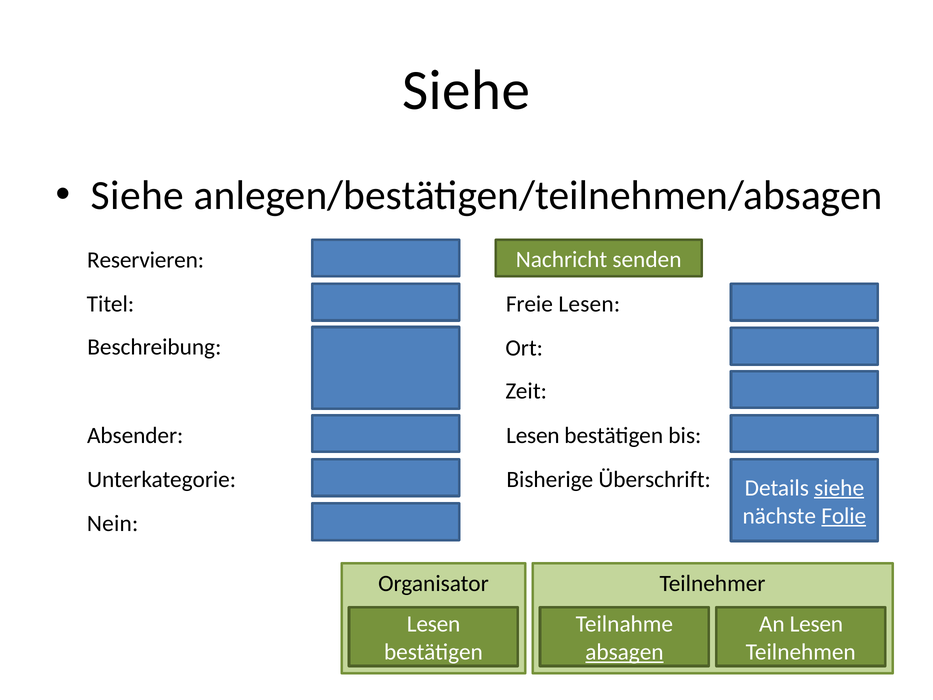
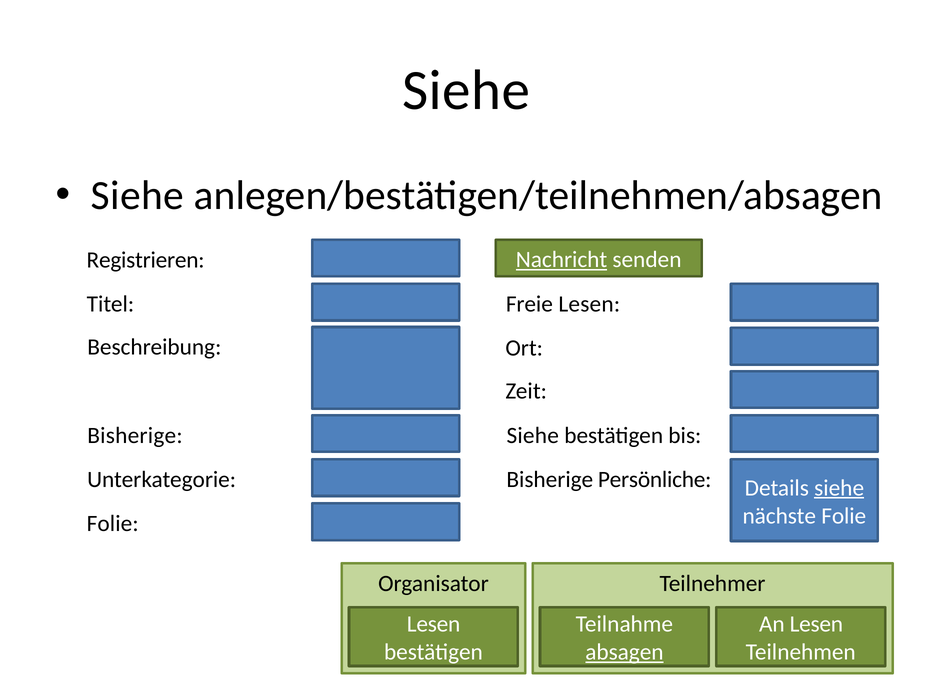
Nachricht underline: none -> present
Reservieren: Reservieren -> Registrieren
Absender at (135, 435): Absender -> Bisherige
Lesen at (533, 435): Lesen -> Siehe
Überschrift: Überschrift -> Persönliche
Folie at (844, 516) underline: present -> none
Nein at (113, 523): Nein -> Folie
